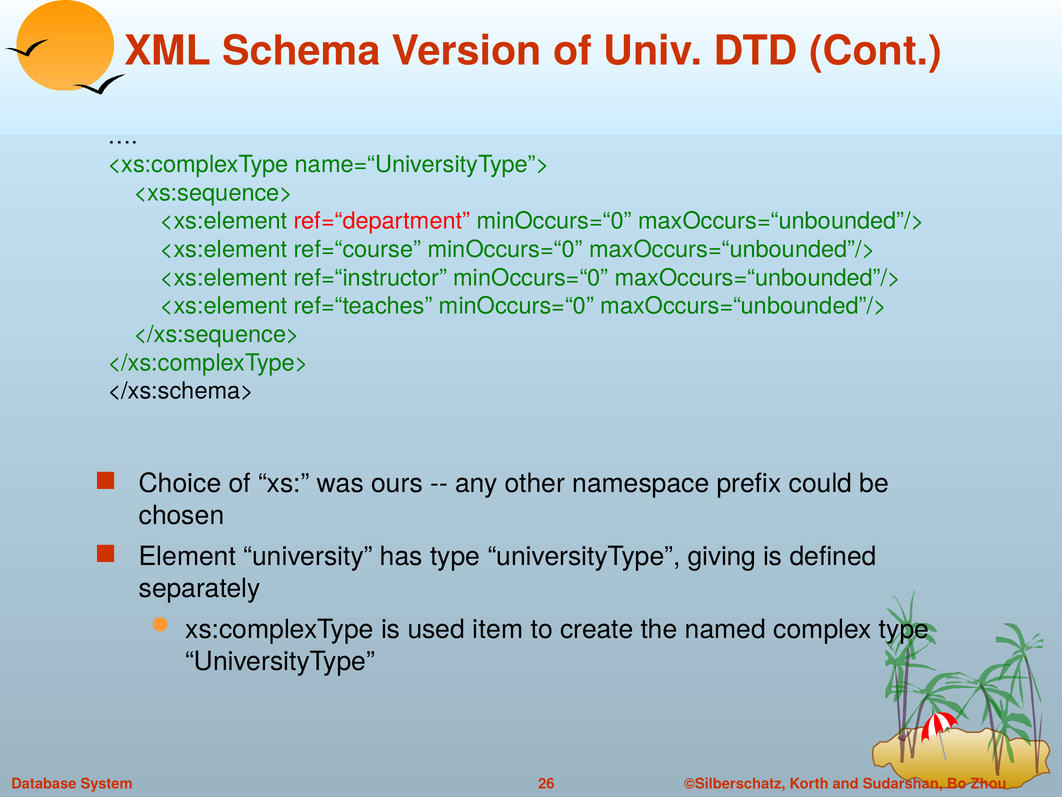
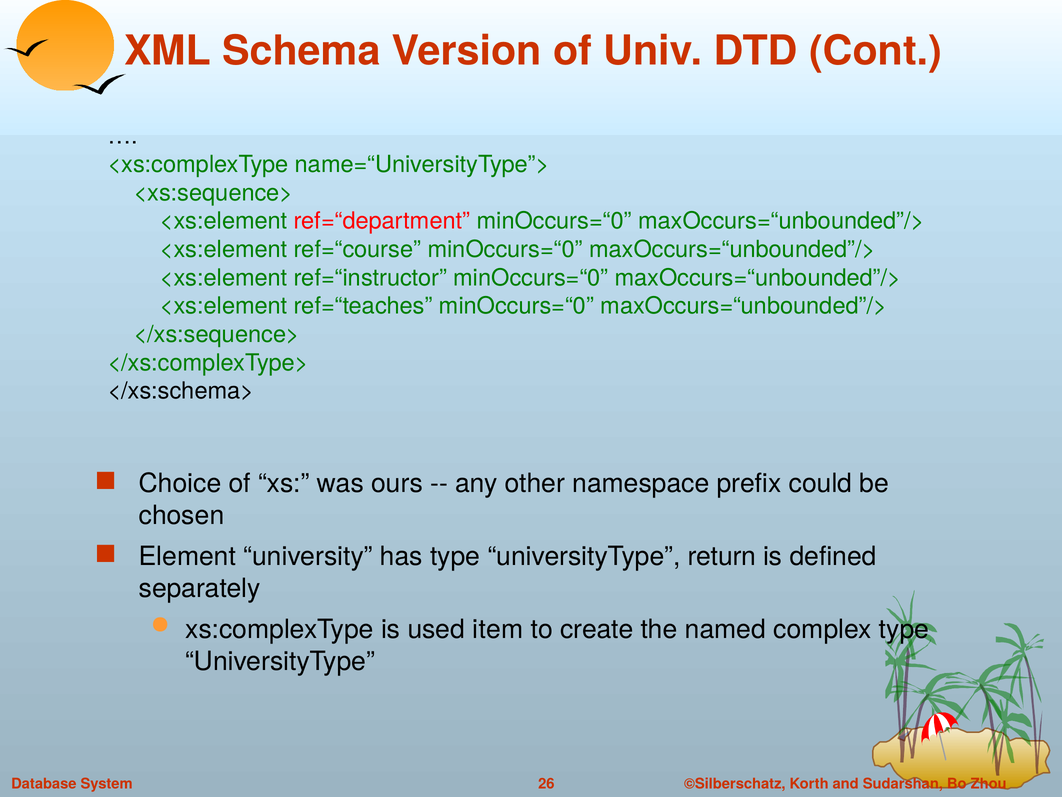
giving: giving -> return
